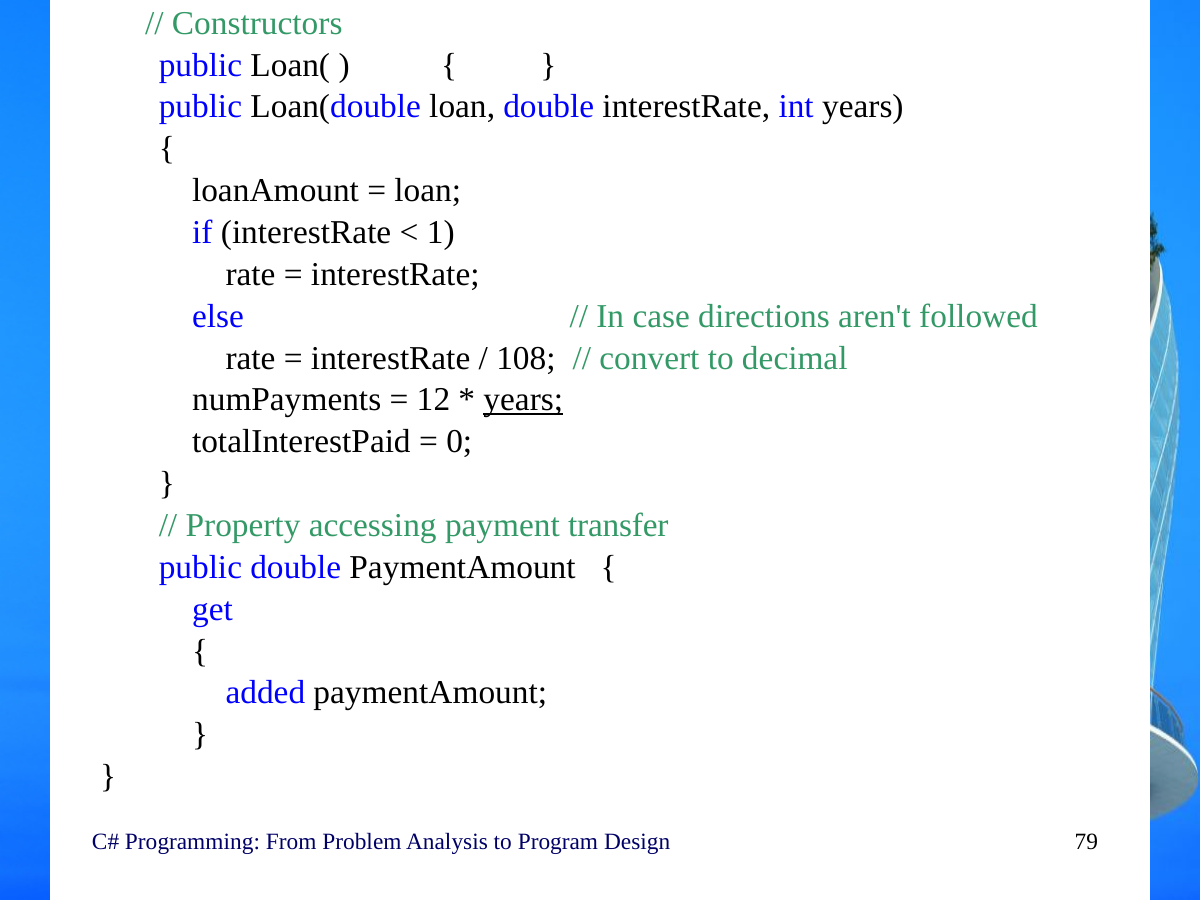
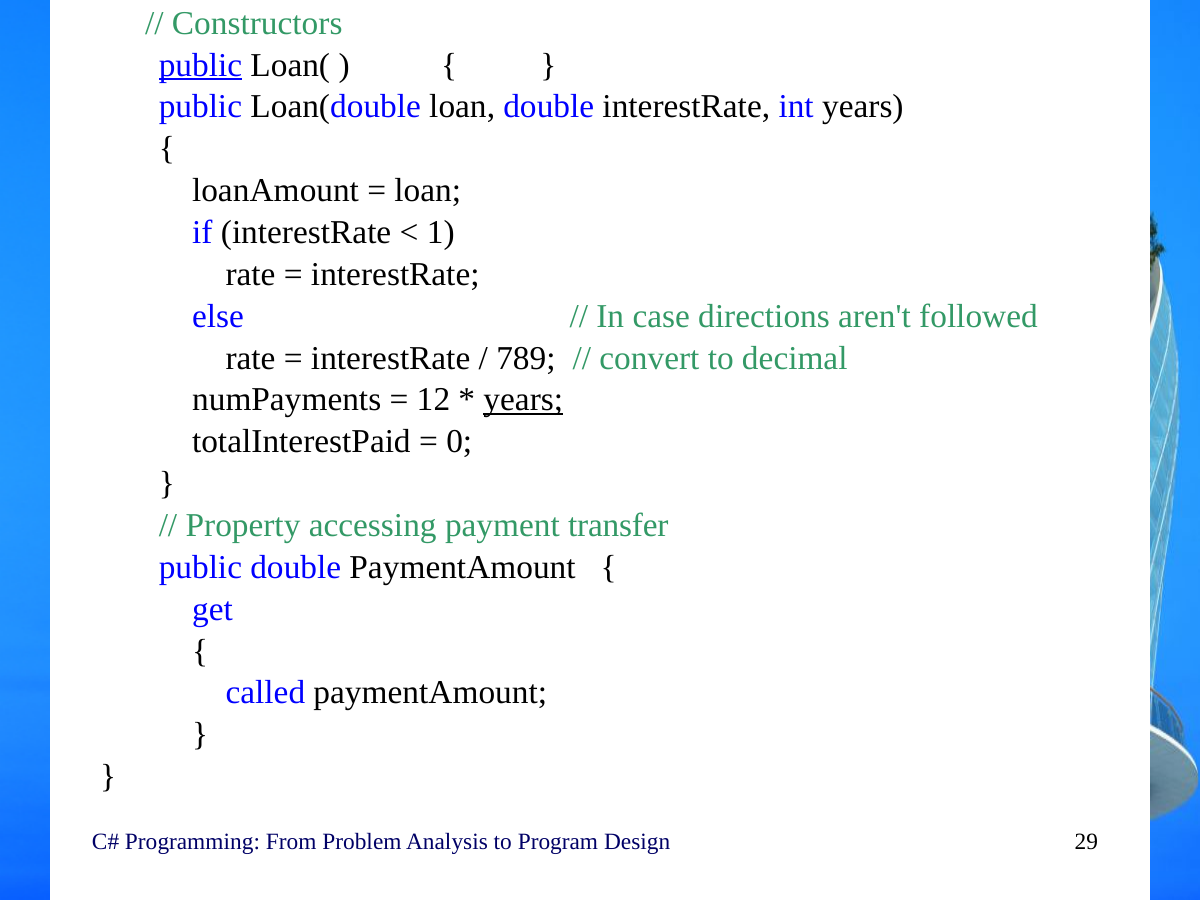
public at (200, 65) underline: none -> present
108: 108 -> 789
added: added -> called
79: 79 -> 29
